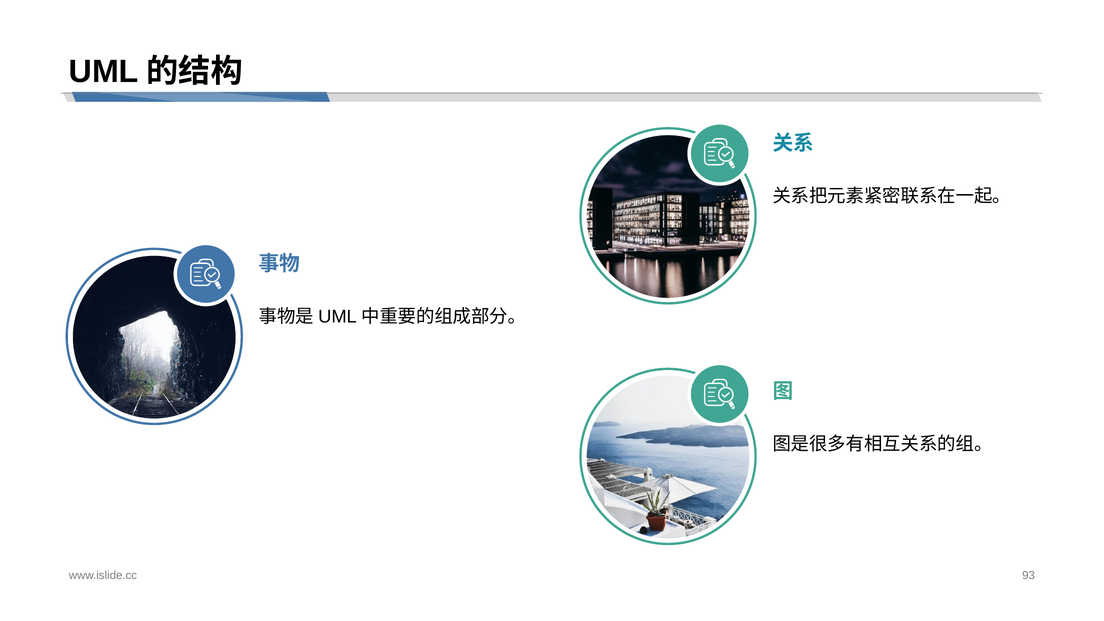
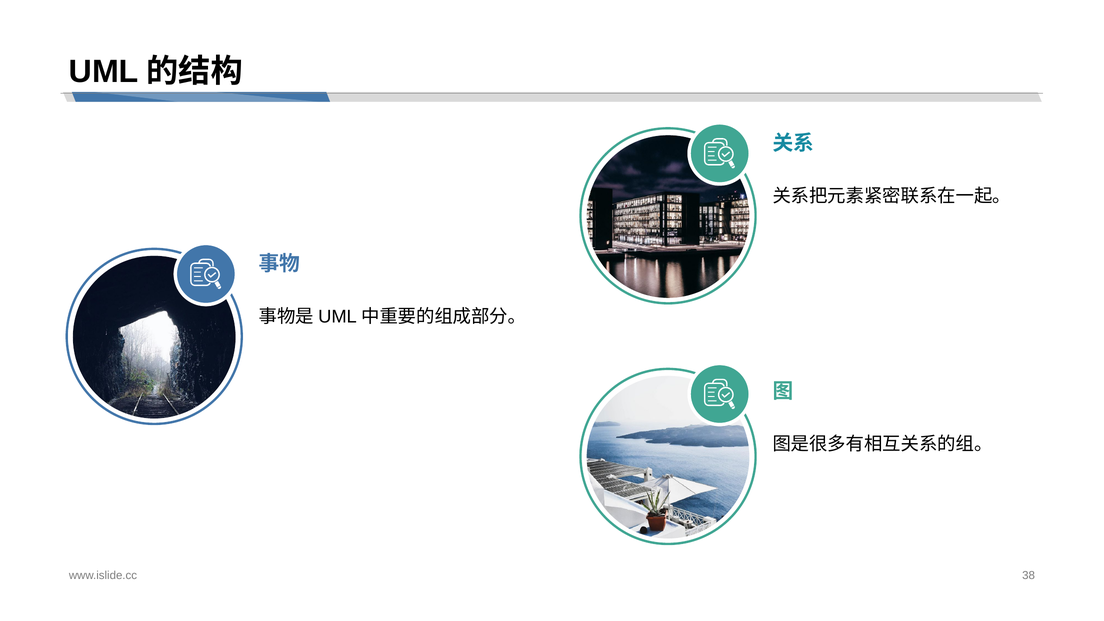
93: 93 -> 38
